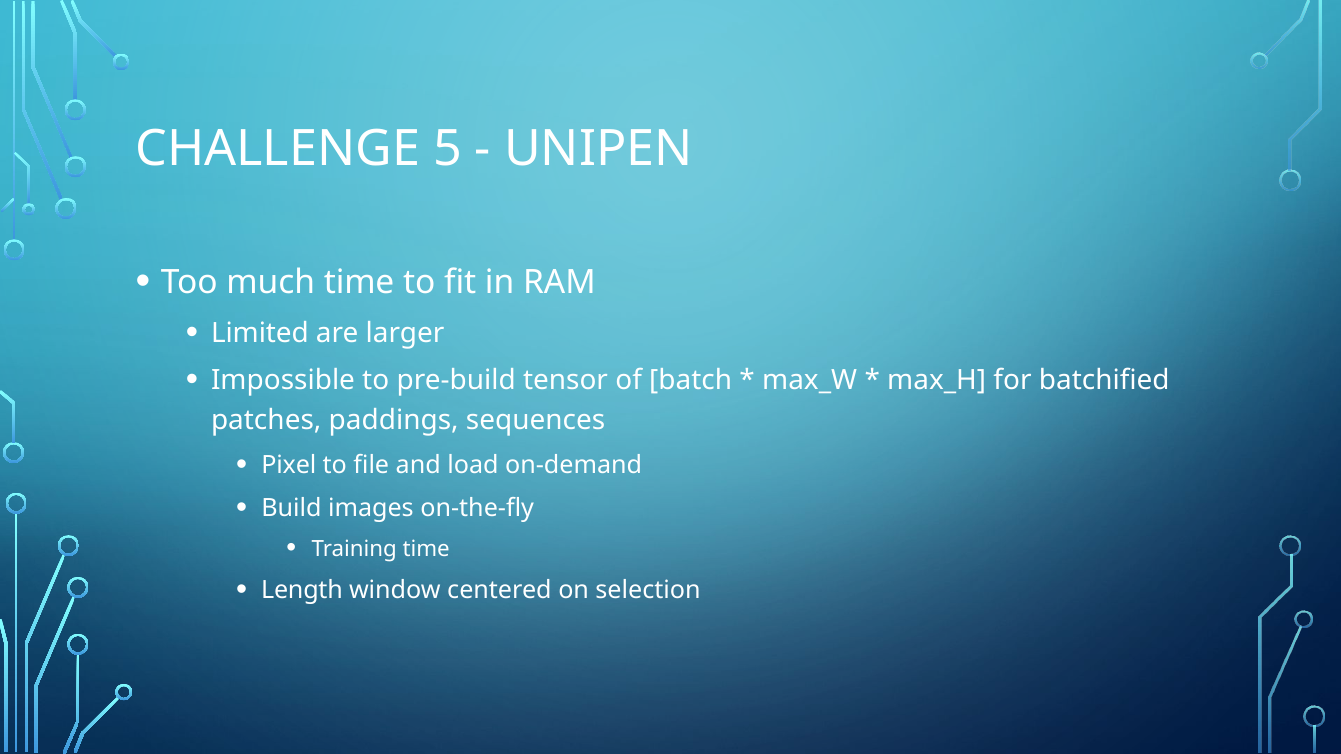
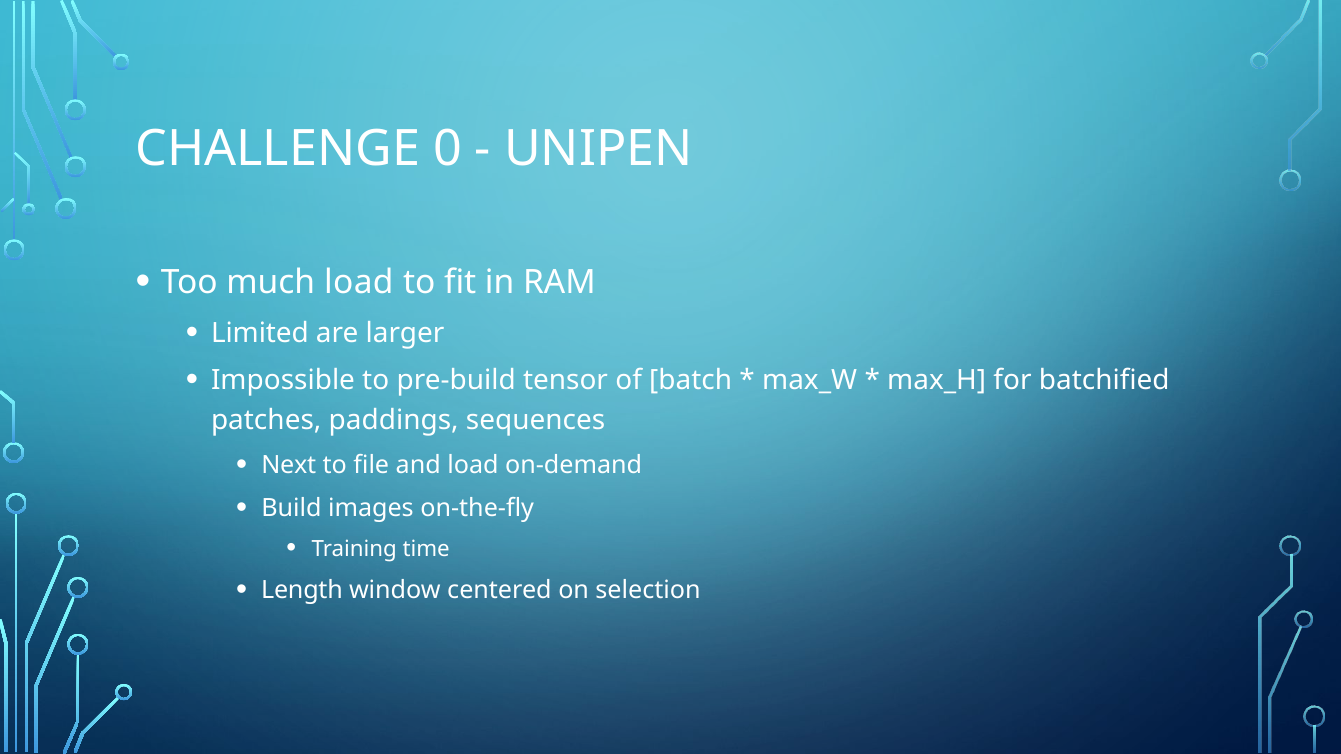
5: 5 -> 0
much time: time -> load
Pixel: Pixel -> Next
